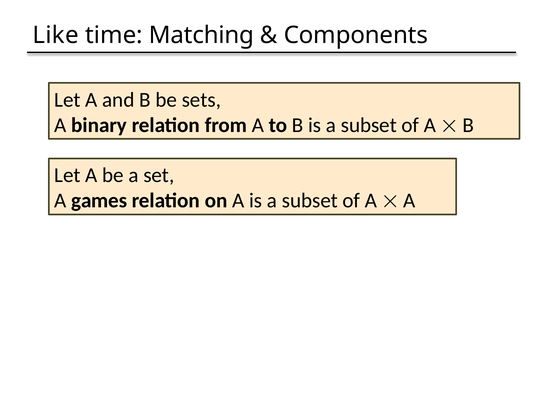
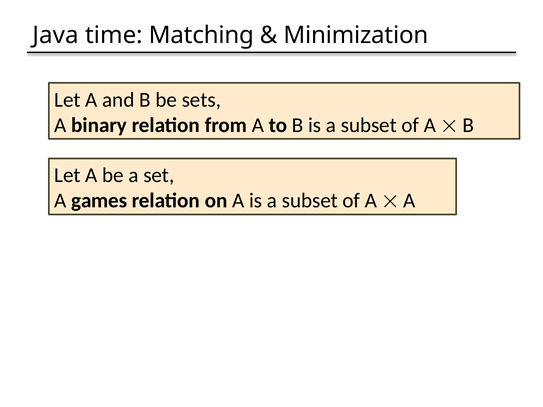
Like: Like -> Java
Components: Components -> Minimization
